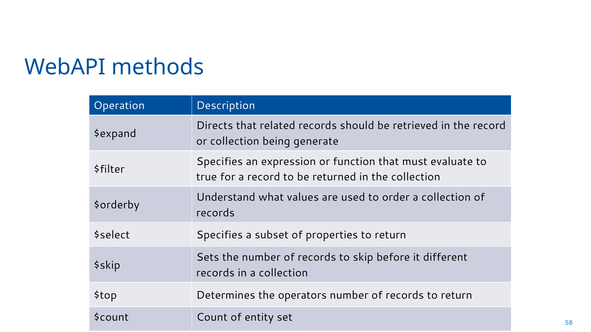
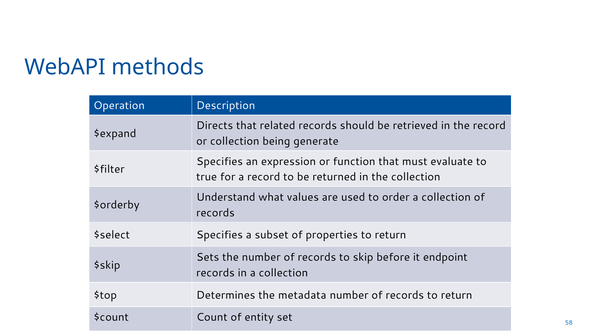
different: different -> endpoint
operators: operators -> metadata
